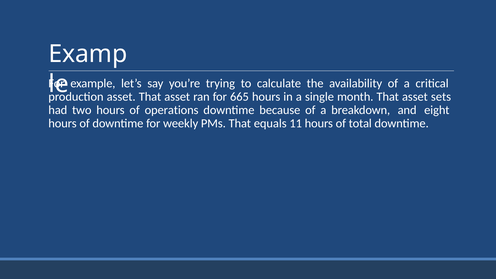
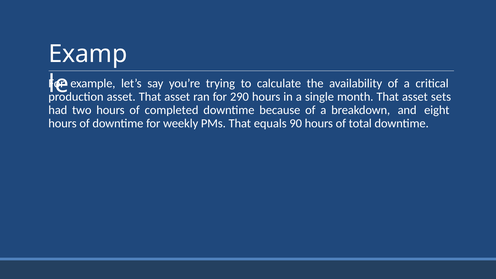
665: 665 -> 290
operations: operations -> completed
11: 11 -> 90
